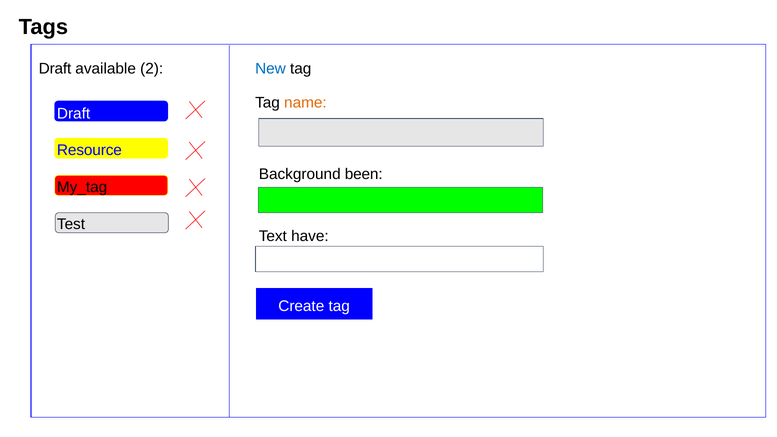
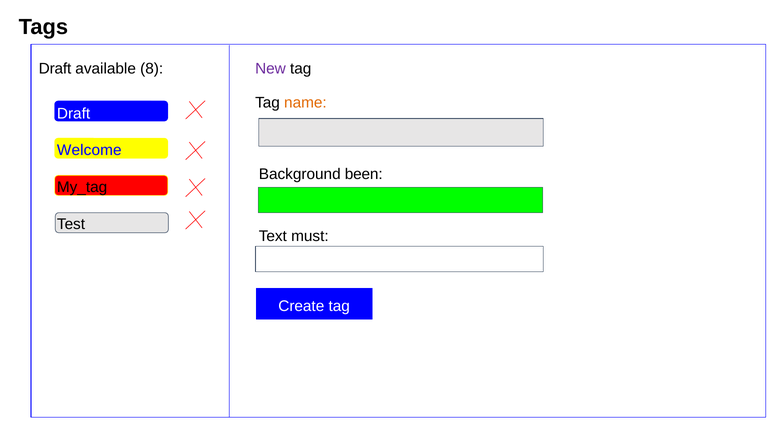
2: 2 -> 8
New colour: blue -> purple
Resource: Resource -> Welcome
have: have -> must
